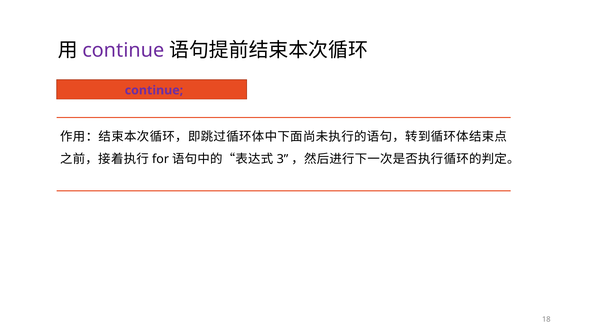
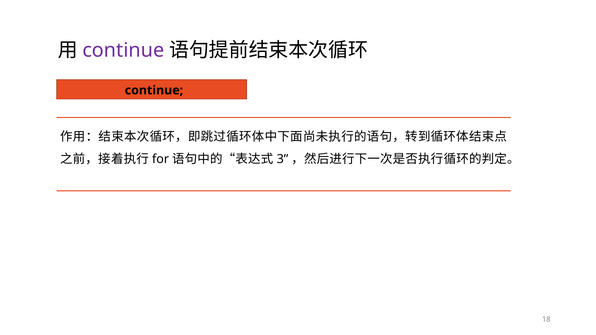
continue at (154, 90) colour: purple -> black
